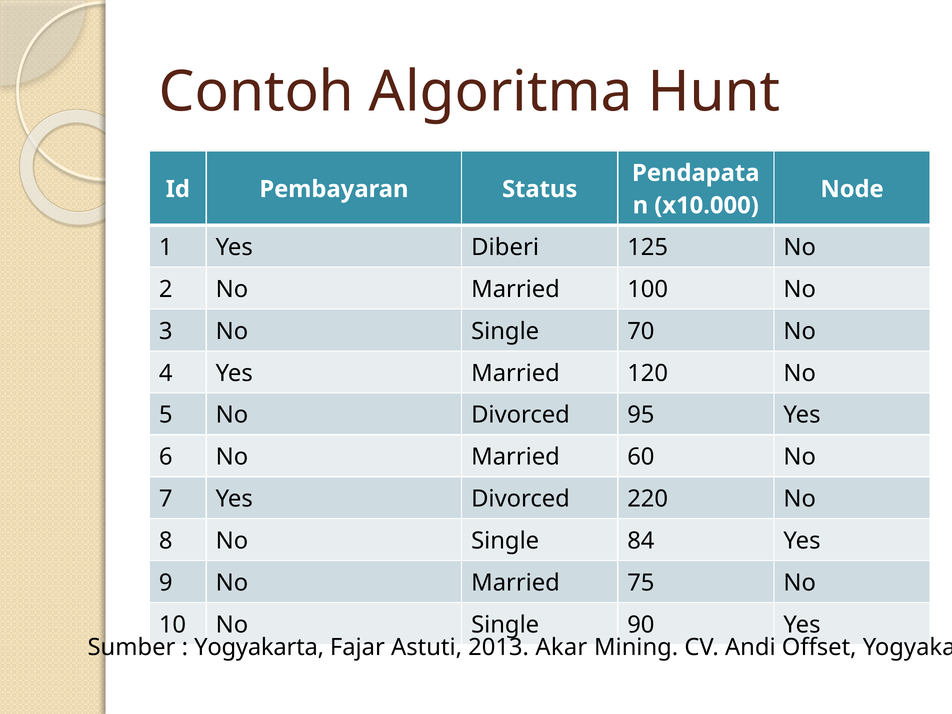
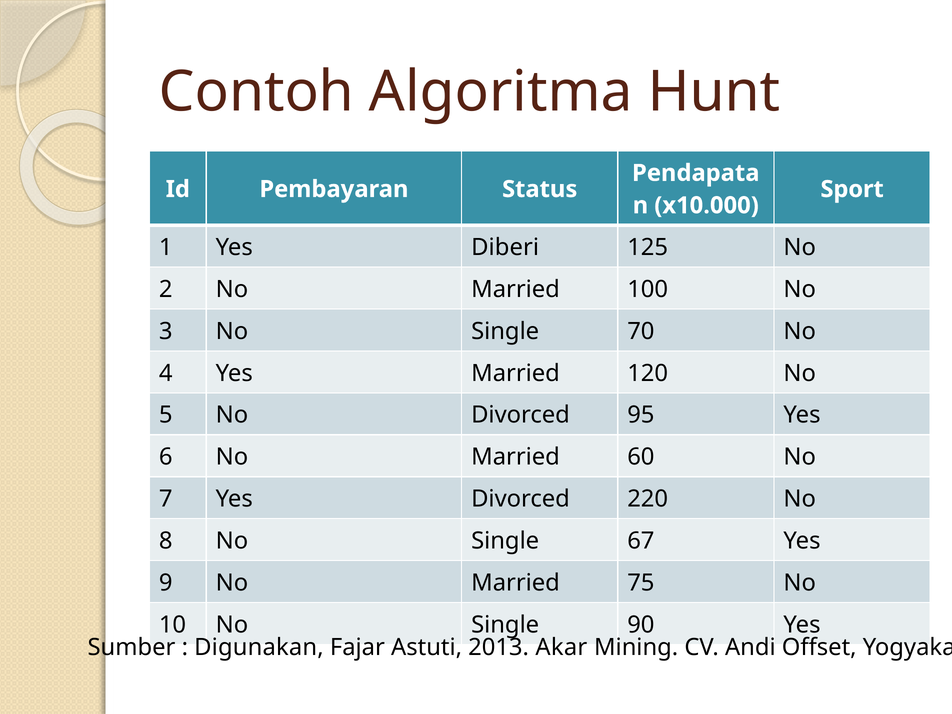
Node: Node -> Sport
84: 84 -> 67
Yogyakarta at (259, 647): Yogyakarta -> Digunakan
